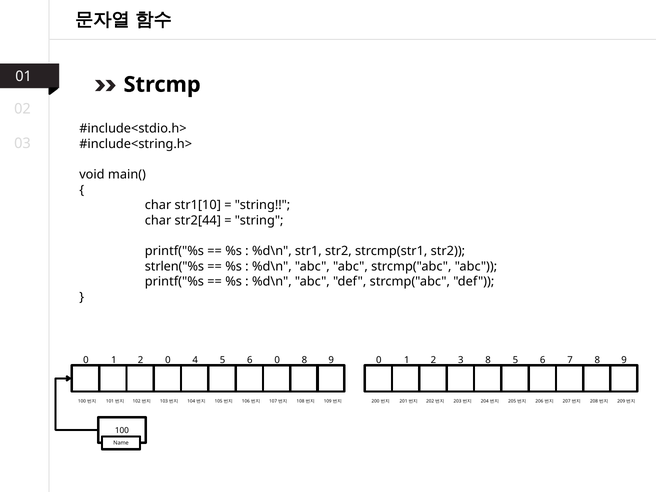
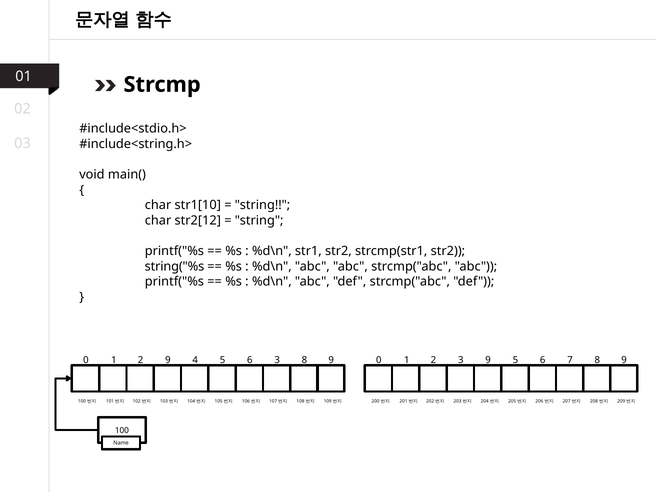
str2[44: str2[44 -> str2[12
strlen("%s: strlen("%s -> string("%s
2 0: 0 -> 9
6 0: 0 -> 3
3 8: 8 -> 9
